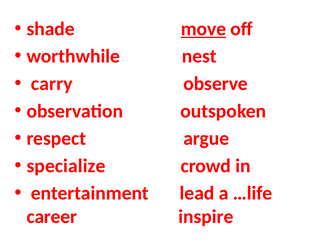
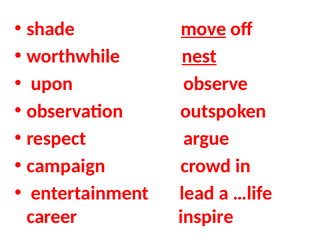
nest underline: none -> present
carry: carry -> upon
specialize: specialize -> campaign
